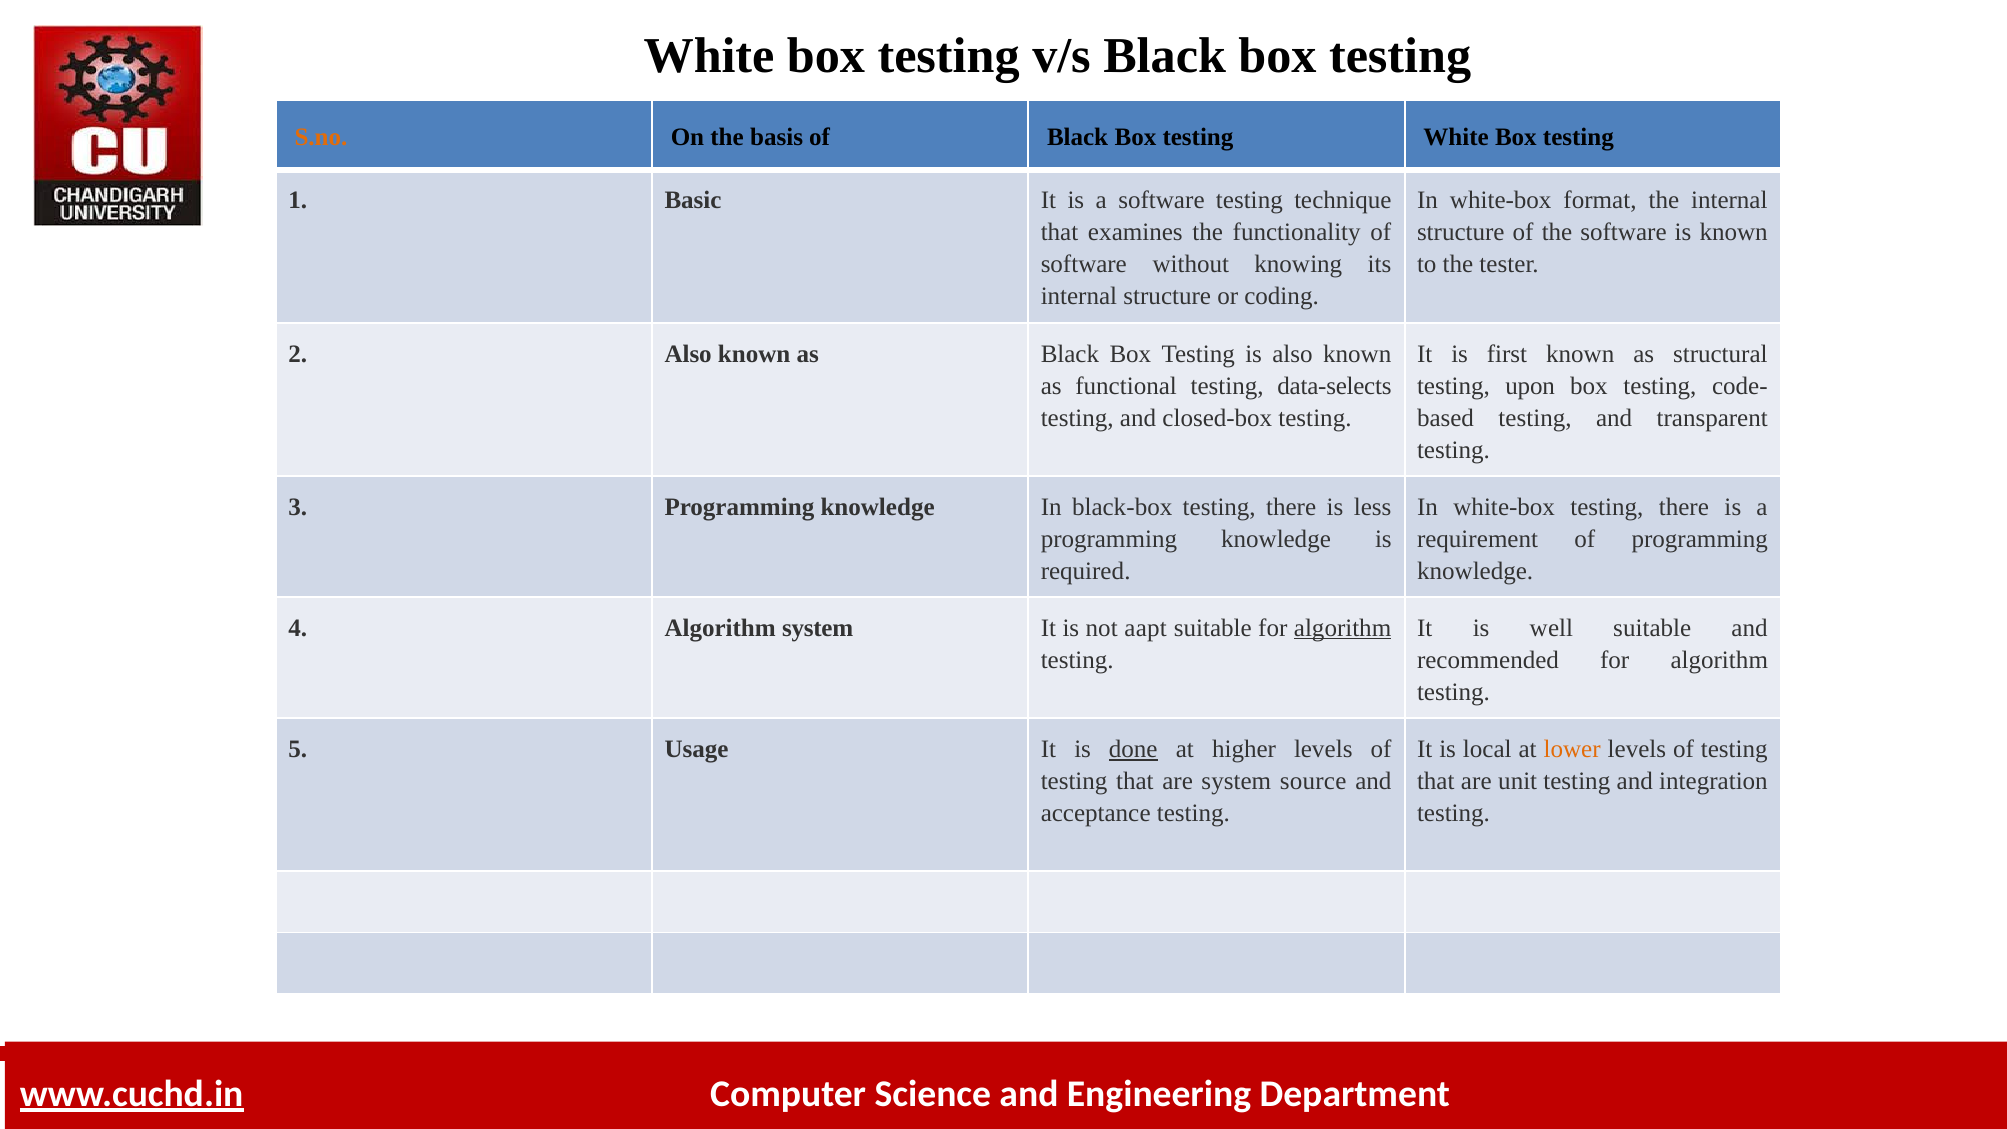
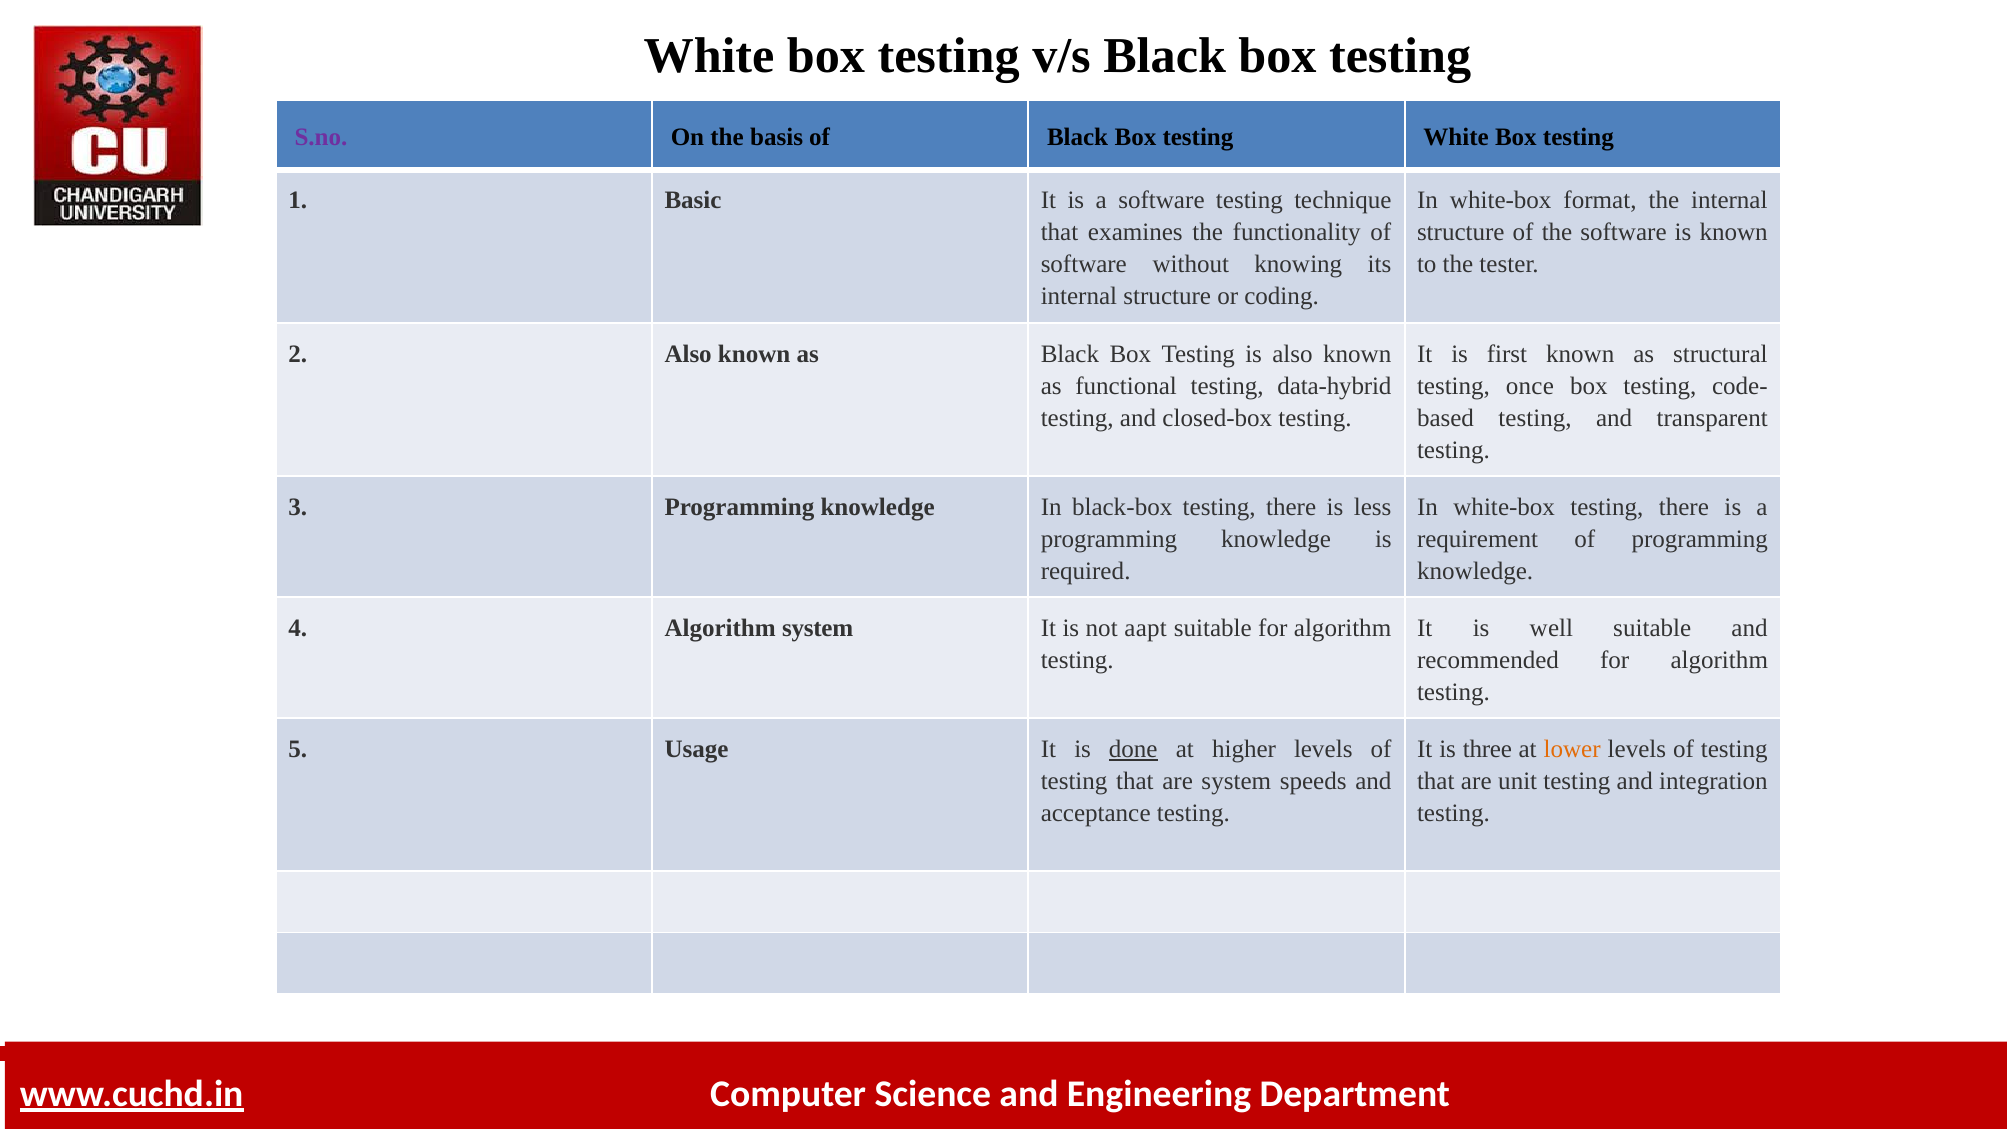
S.no colour: orange -> purple
data-selects: data-selects -> data-hybrid
upon: upon -> once
algorithm at (1343, 628) underline: present -> none
local: local -> three
source: source -> speeds
